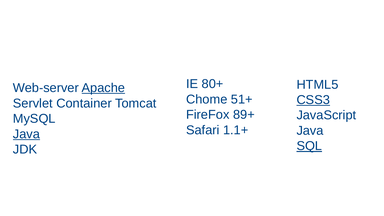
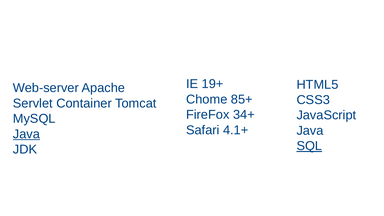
80+: 80+ -> 19+
Apache underline: present -> none
51+: 51+ -> 85+
CSS3 underline: present -> none
89+: 89+ -> 34+
1.1+: 1.1+ -> 4.1+
